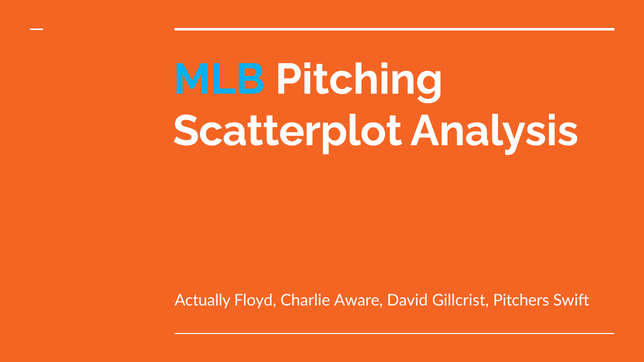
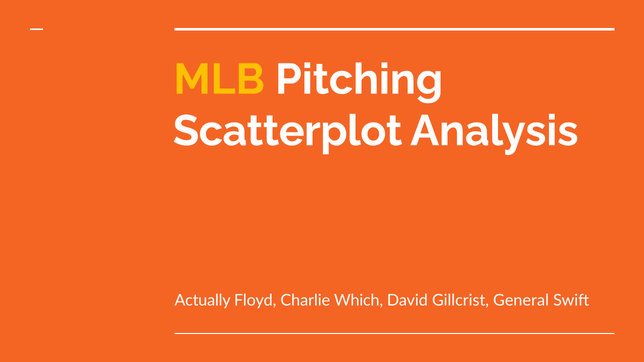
MLB colour: light blue -> yellow
Aware: Aware -> Which
Pitchers: Pitchers -> General
